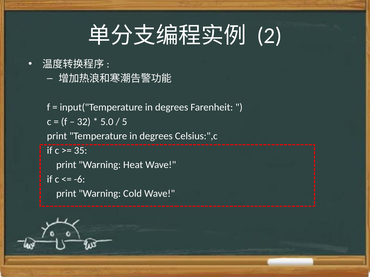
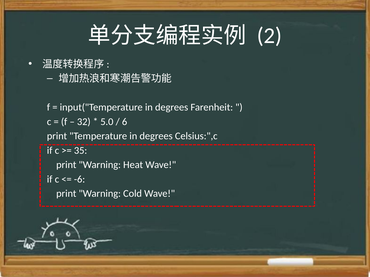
5: 5 -> 6
